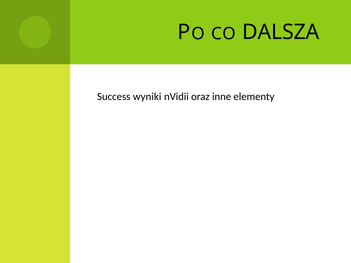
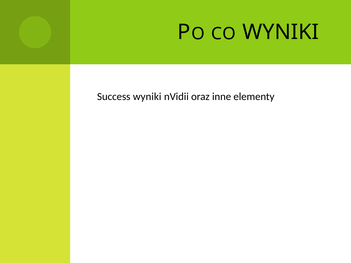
CO DALSZA: DALSZA -> WYNIKI
